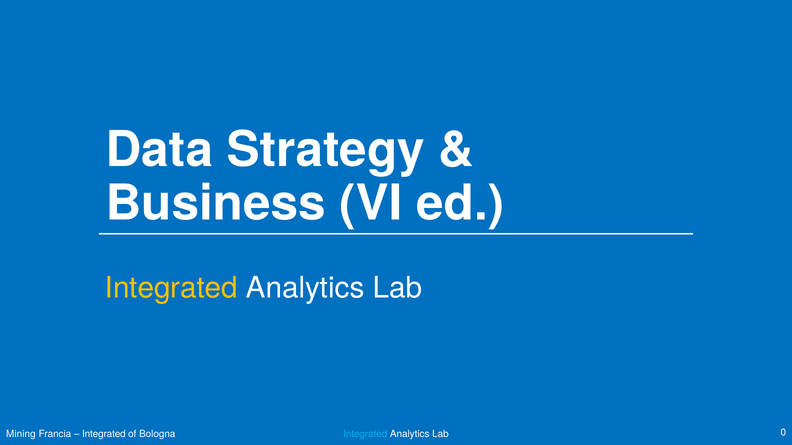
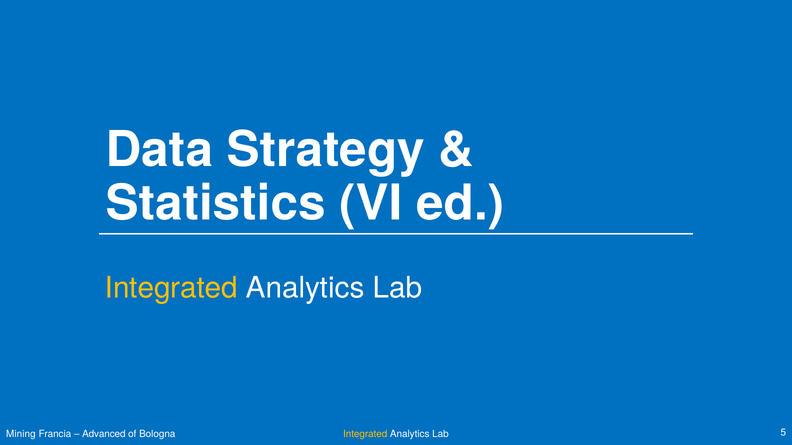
Business: Business -> Statistics
Integrated at (104, 434): Integrated -> Advanced
Integrated at (365, 434) colour: light blue -> yellow
0: 0 -> 5
